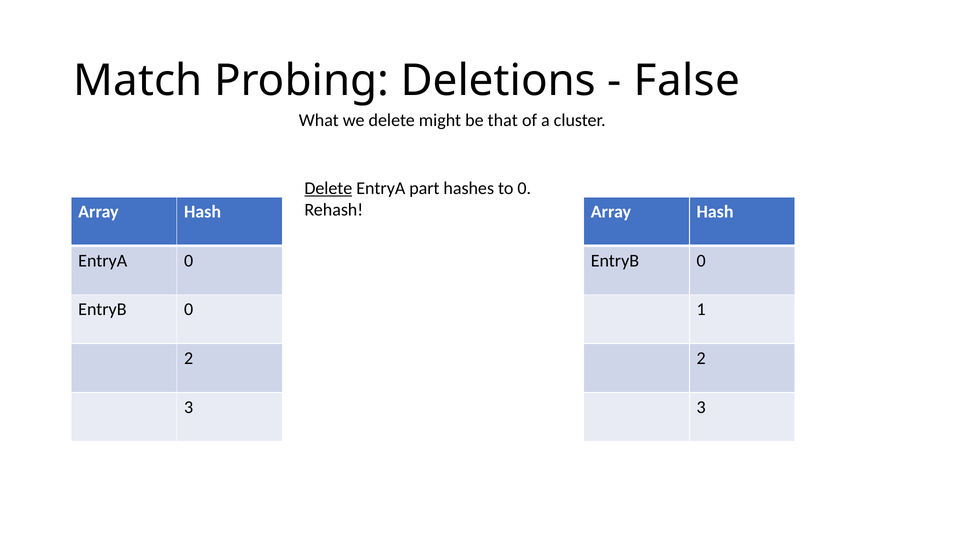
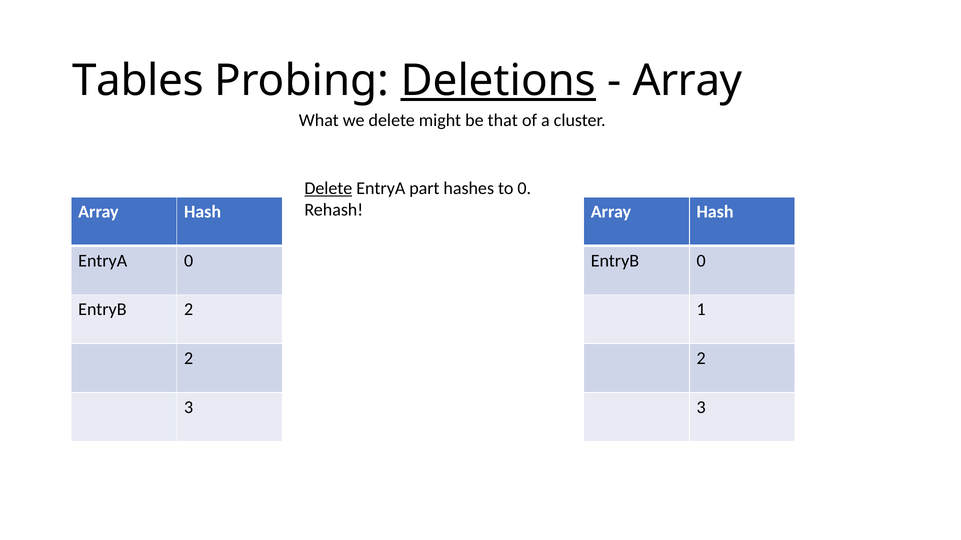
Match: Match -> Tables
Deletions underline: none -> present
False at (687, 81): False -> Array
0 at (189, 310): 0 -> 2
